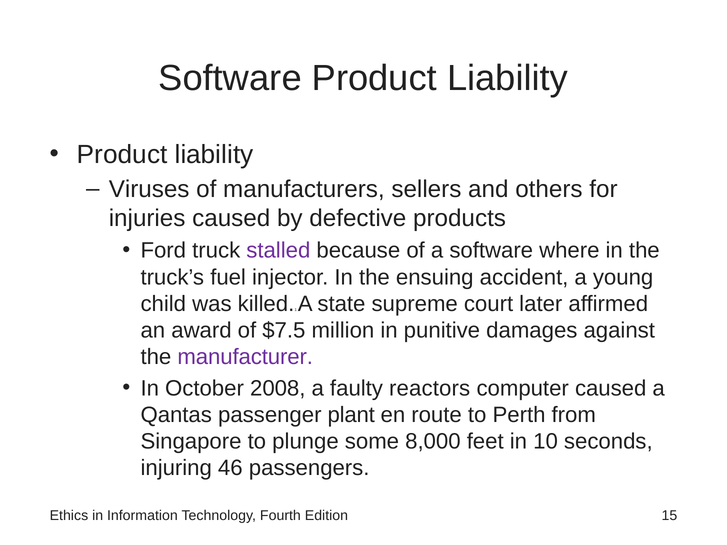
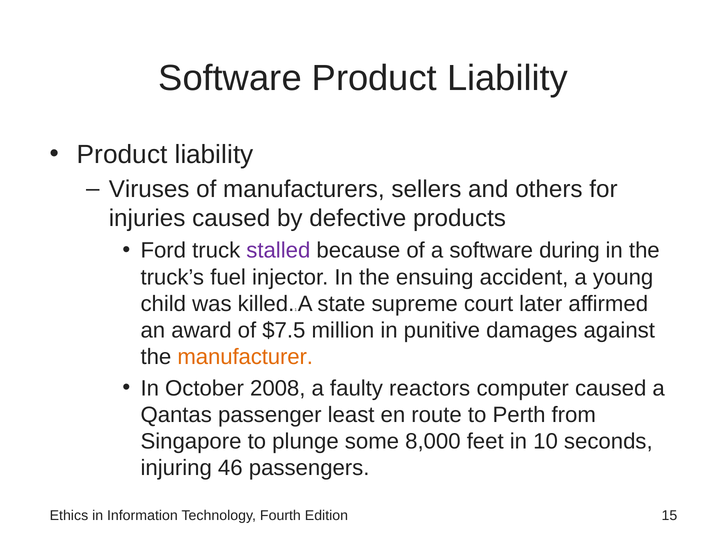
where: where -> during
manufacturer colour: purple -> orange
plant: plant -> least
